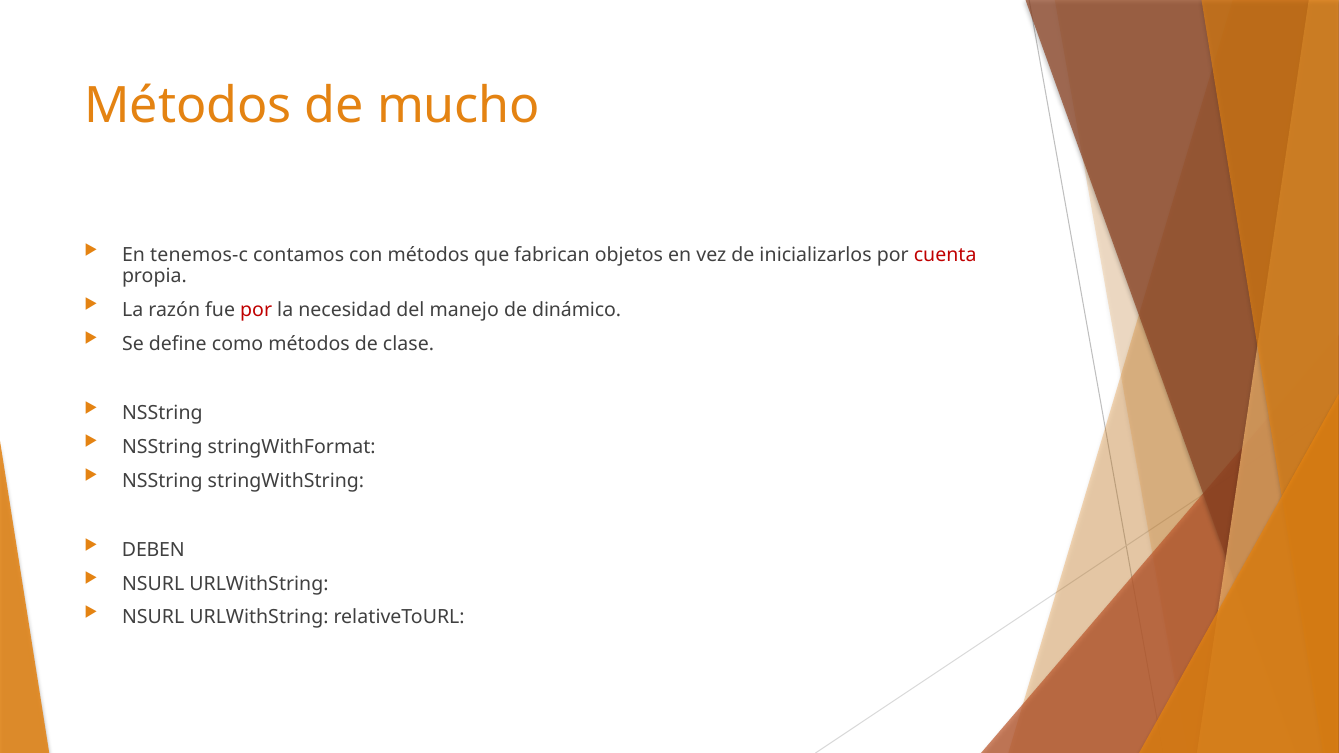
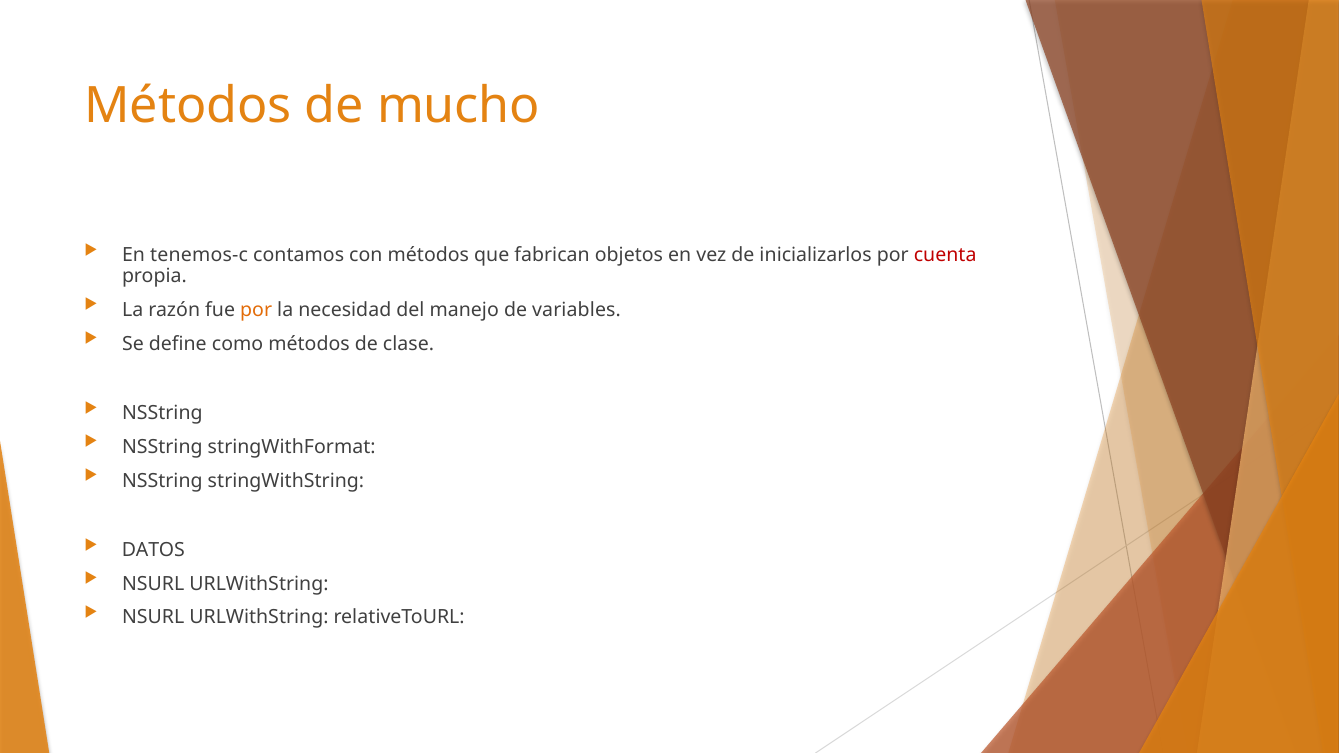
por at (256, 310) colour: red -> orange
dinámico: dinámico -> variables
DEBEN: DEBEN -> DATOS
